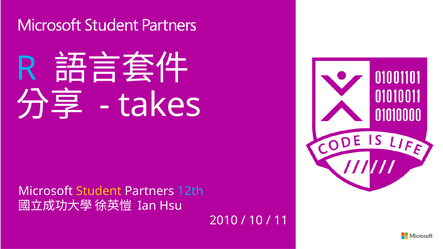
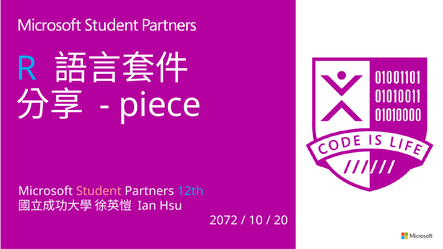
takes: takes -> piece
Student colour: yellow -> pink
2010: 2010 -> 2072
11: 11 -> 20
